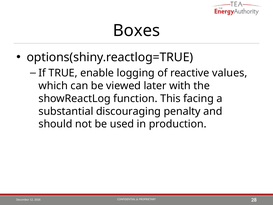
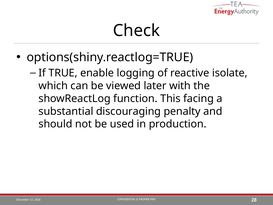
Boxes: Boxes -> Check
values: values -> isolate
